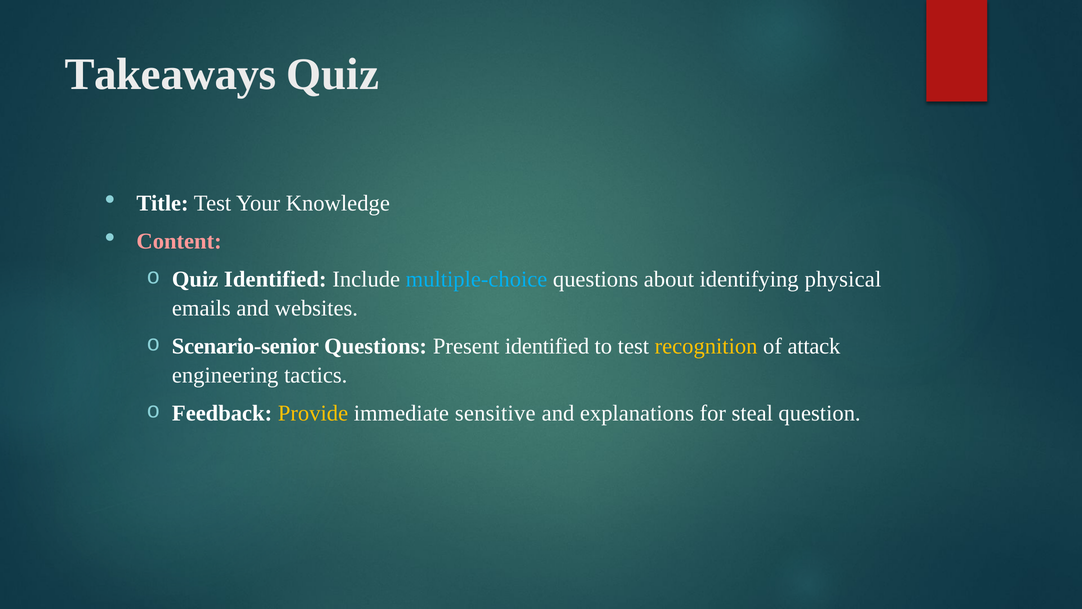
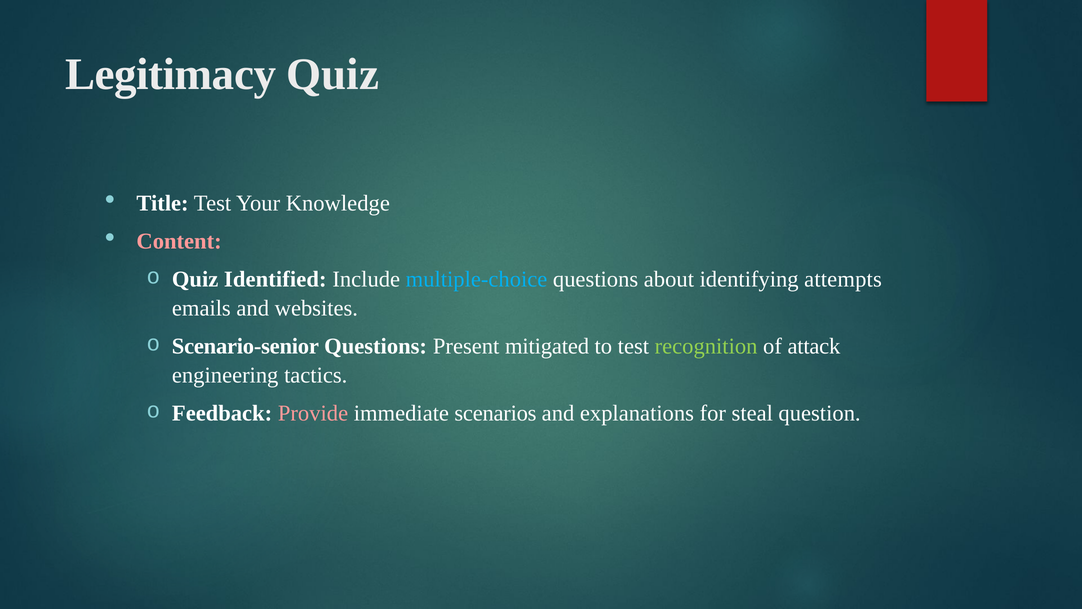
Takeaways: Takeaways -> Legitimacy
physical: physical -> attempts
Present identified: identified -> mitigated
recognition colour: yellow -> light green
Provide colour: yellow -> pink
sensitive: sensitive -> scenarios
